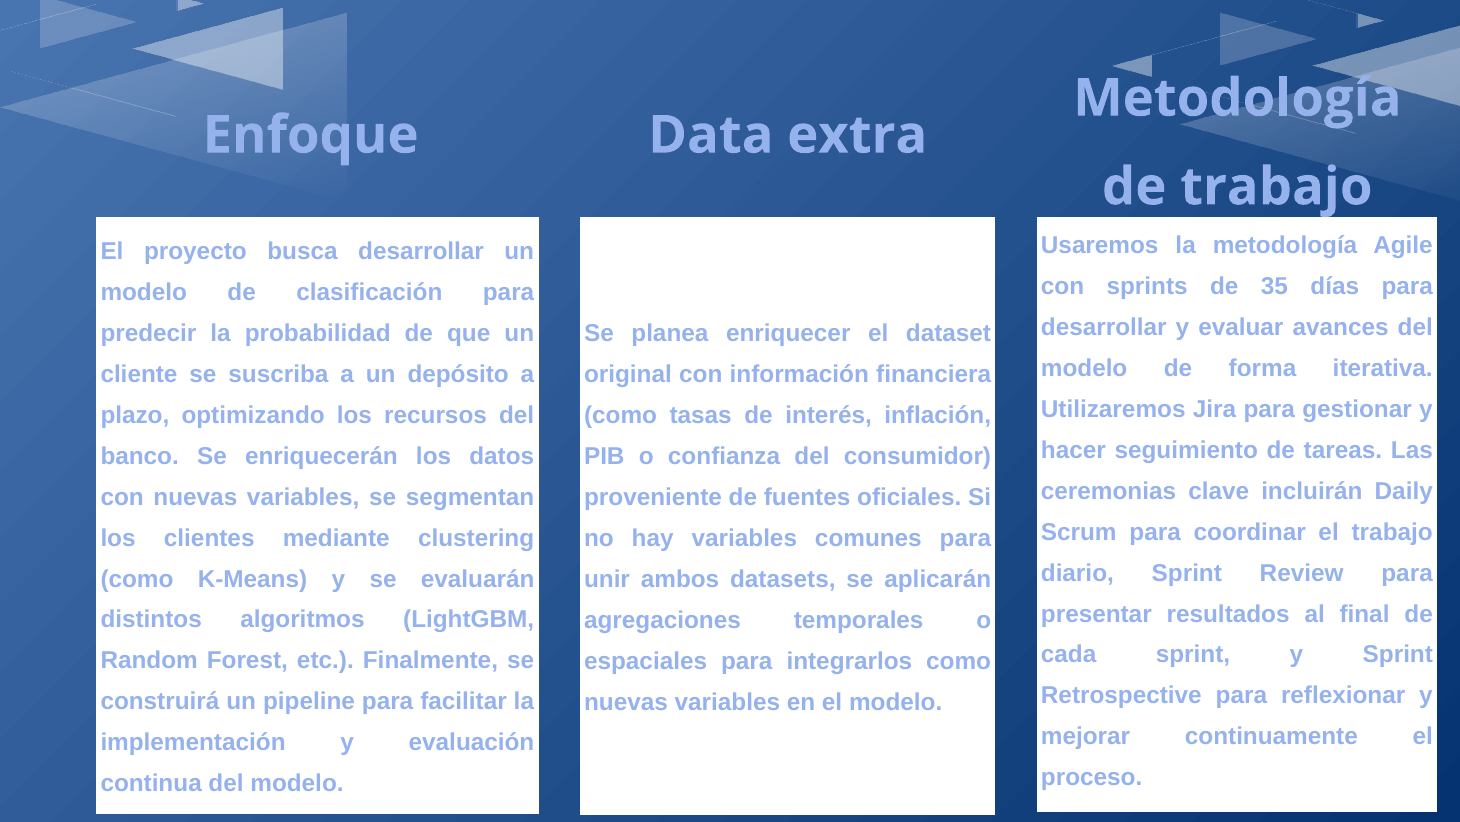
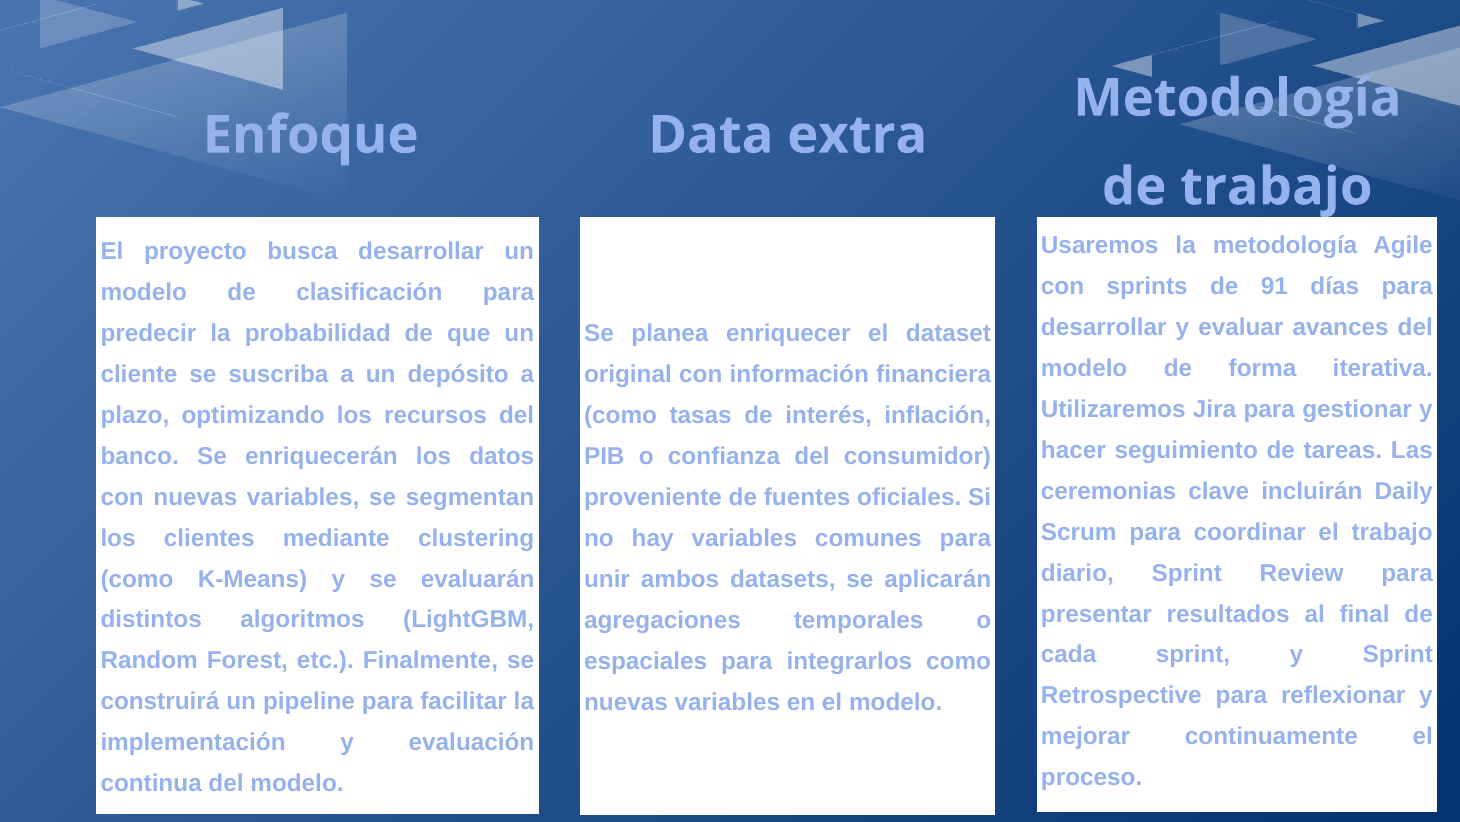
35: 35 -> 91
